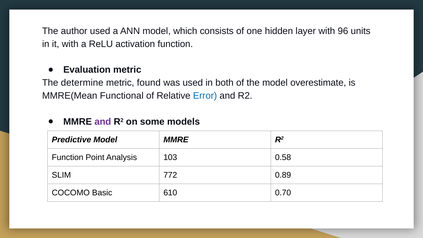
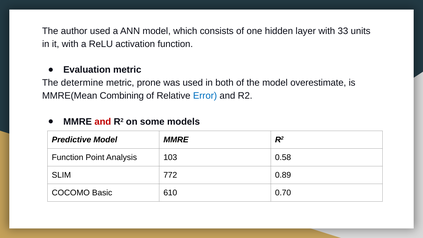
96: 96 -> 33
found: found -> prone
Functional: Functional -> Combining
and at (103, 122) colour: purple -> red
